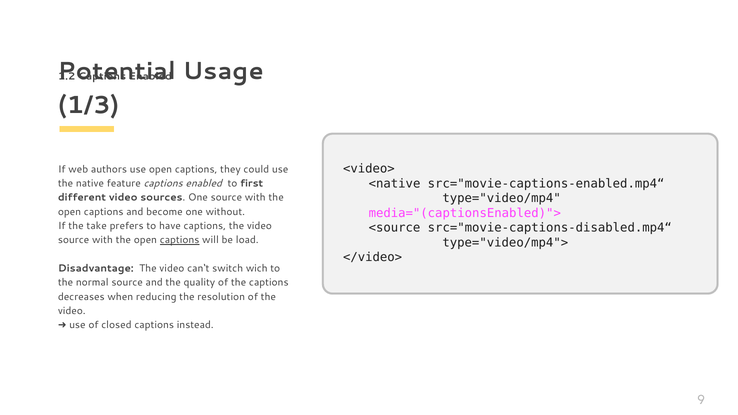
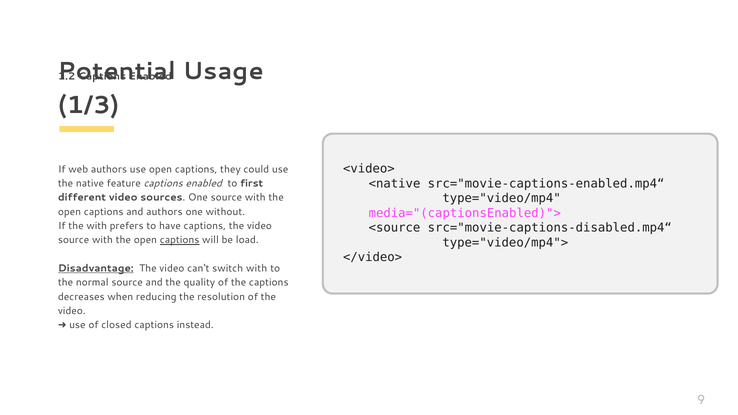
and become: become -> authors
the take: take -> with
Disadvantage underline: none -> present
switch wich: wich -> with
